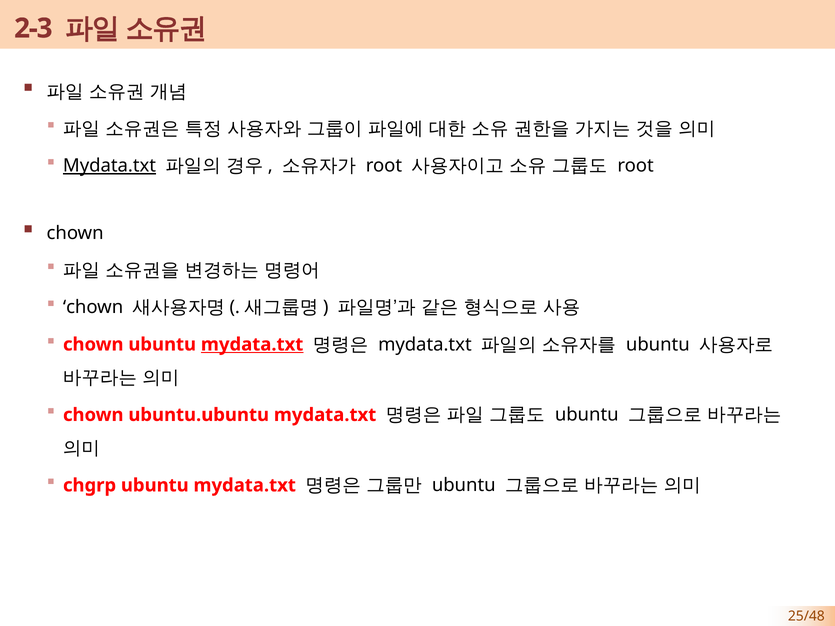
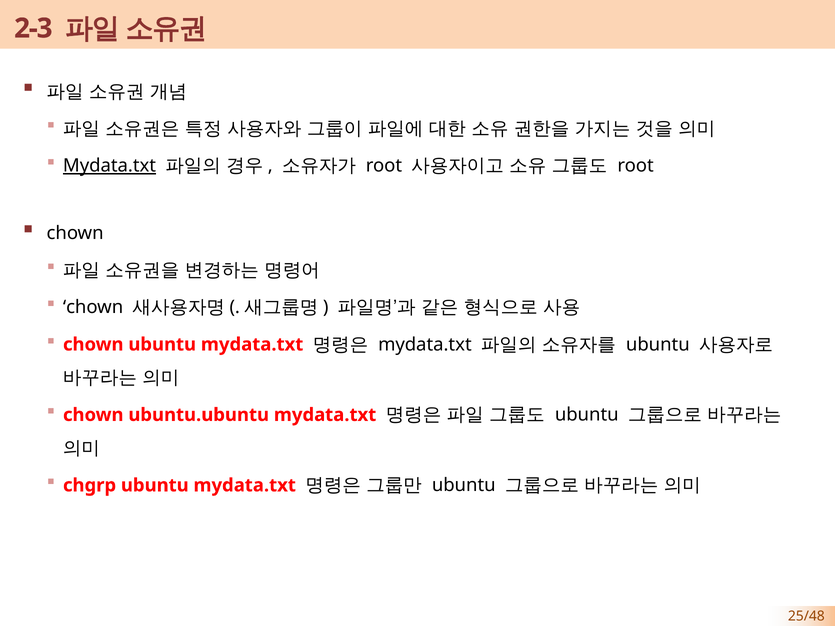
mydata.txt at (252, 345) underline: present -> none
